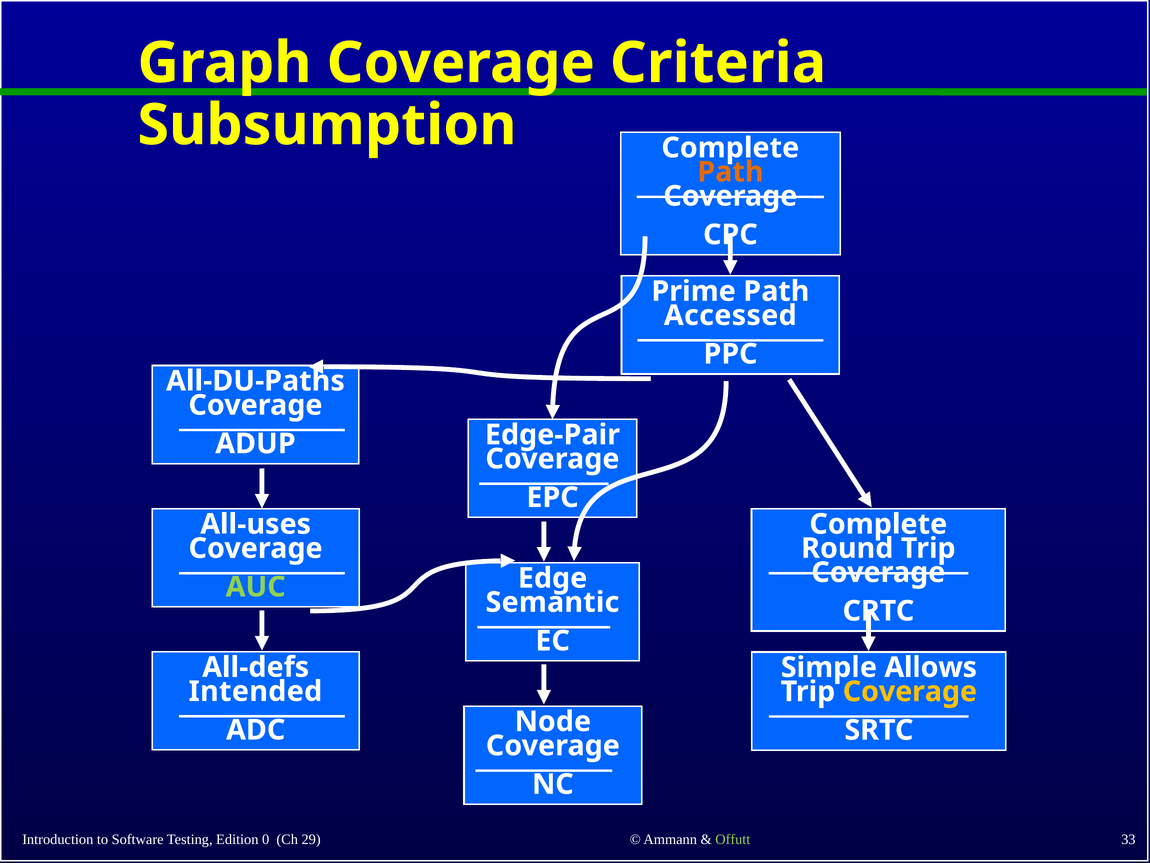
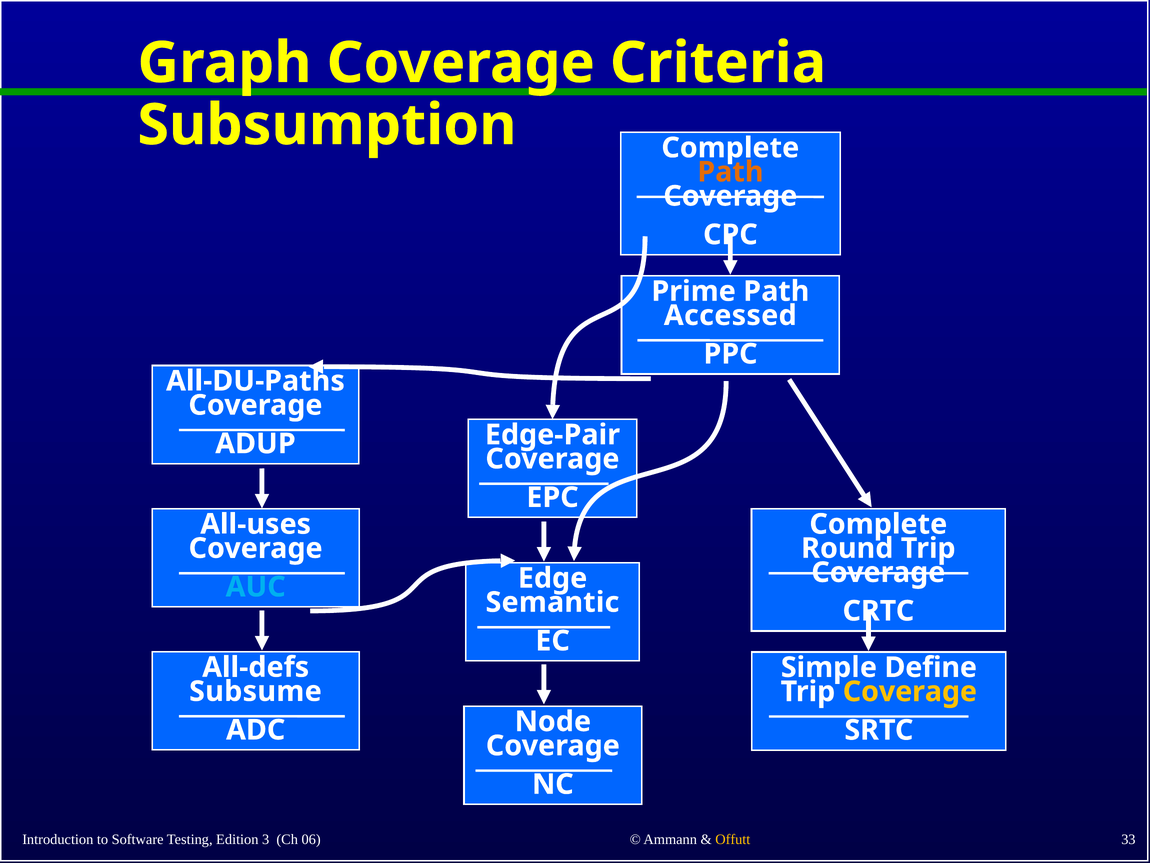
AUC colour: light green -> light blue
Allows: Allows -> Define
Intended: Intended -> Subsume
0: 0 -> 3
29: 29 -> 06
Offutt colour: light green -> yellow
